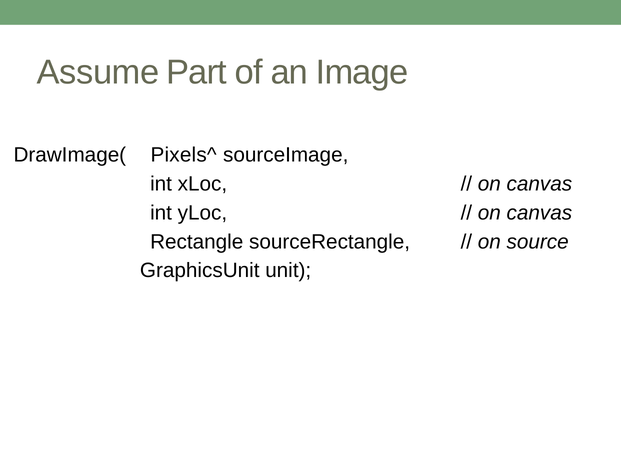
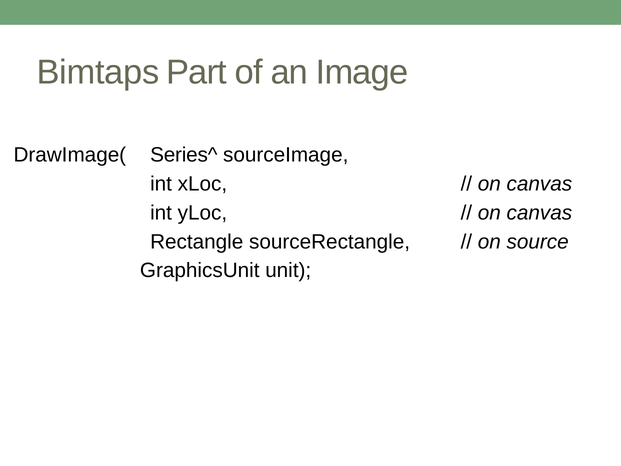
Assume: Assume -> Bimtaps
Pixels^: Pixels^ -> Series^
